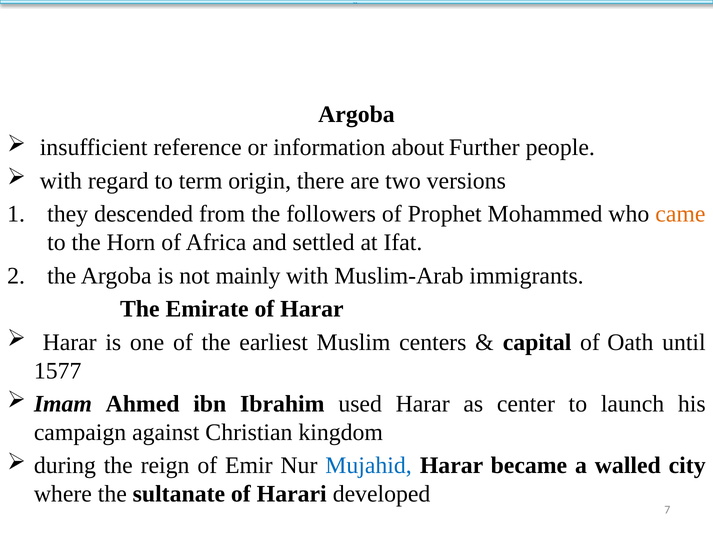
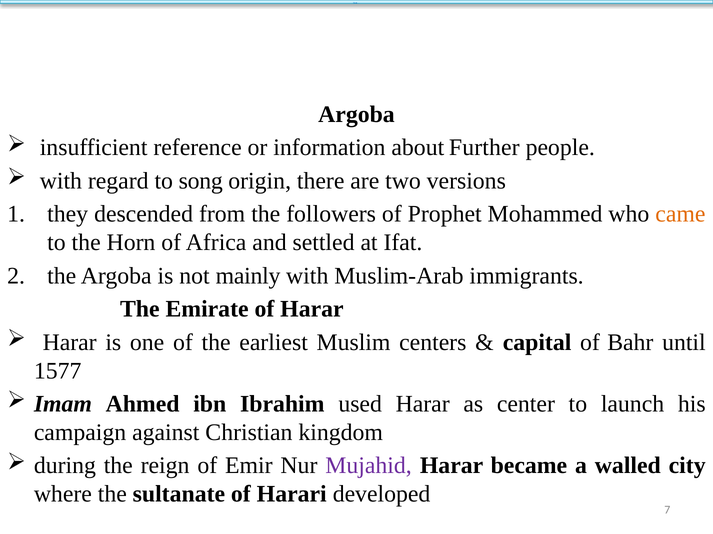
term: term -> song
Oath: Oath -> Bahr
Mujahid colour: blue -> purple
